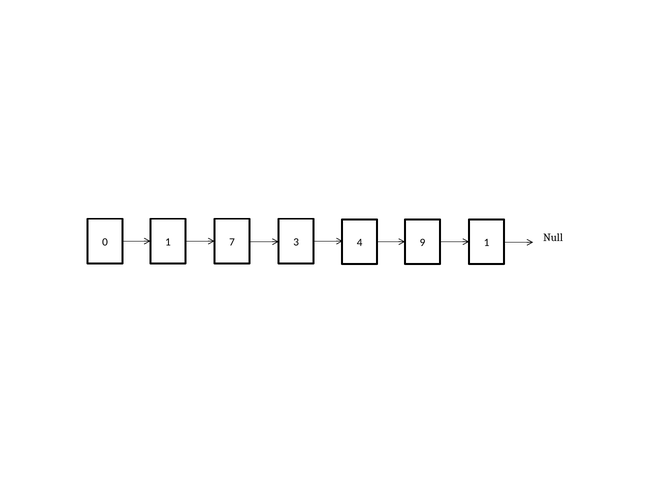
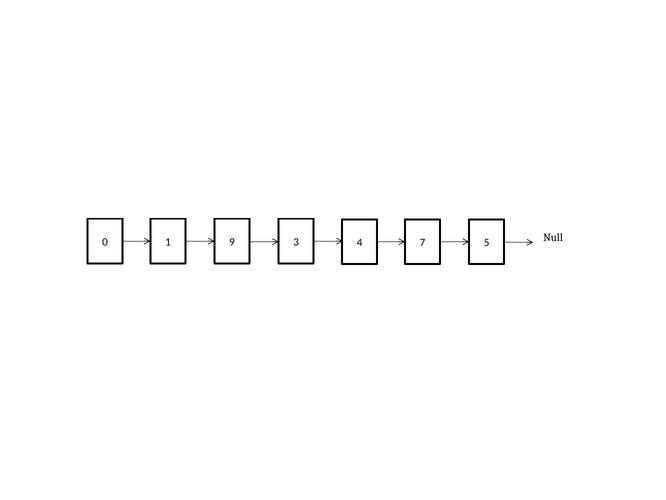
7: 7 -> 9
9: 9 -> 7
4 1: 1 -> 5
